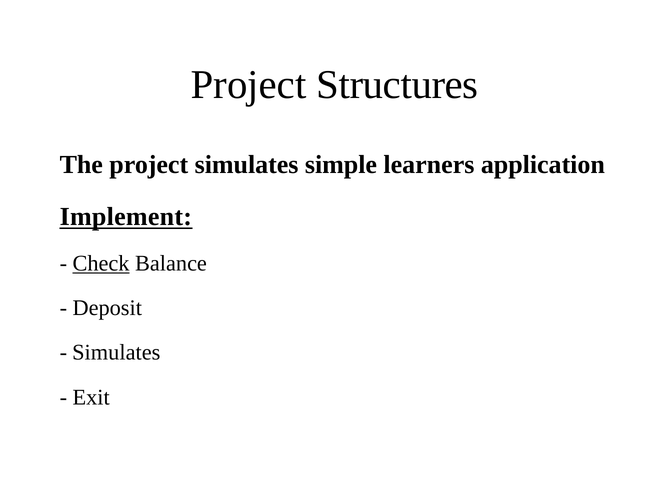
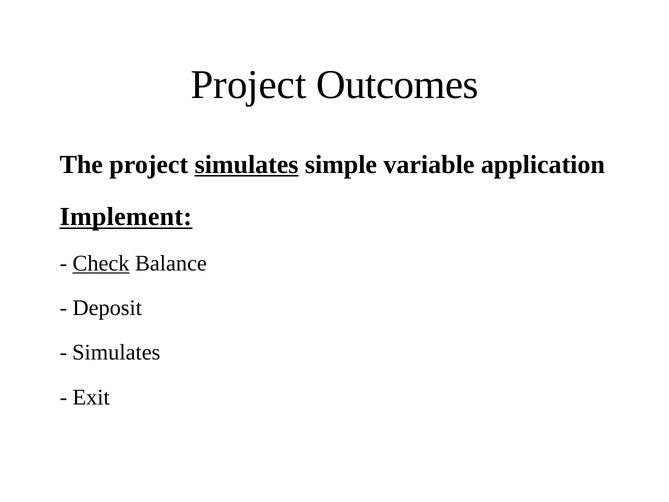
Structures: Structures -> Outcomes
simulates at (247, 165) underline: none -> present
learners: learners -> variable
